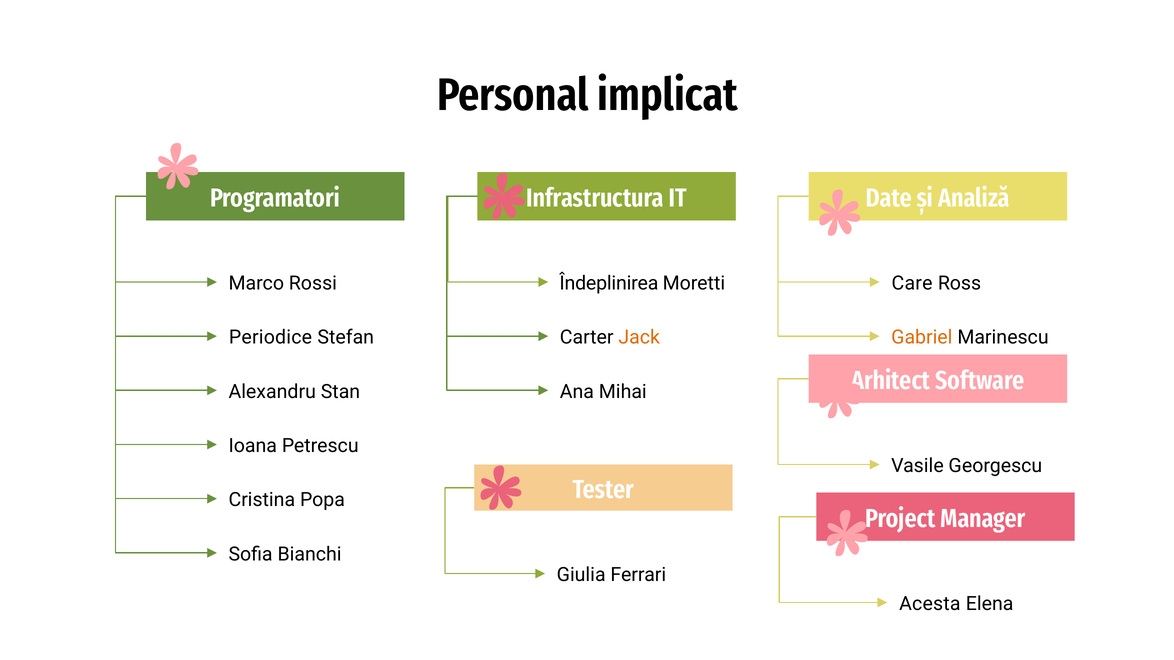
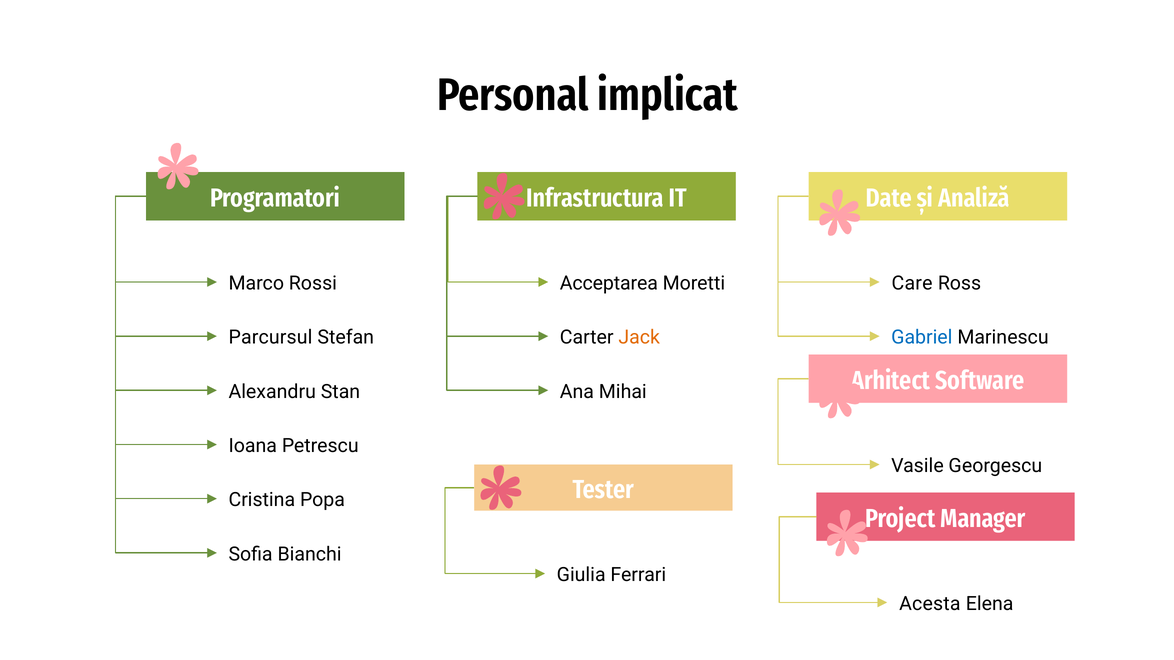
Îndeplinirea: Îndeplinirea -> Acceptarea
Periodice: Periodice -> Parcursul
Gabriel colour: orange -> blue
